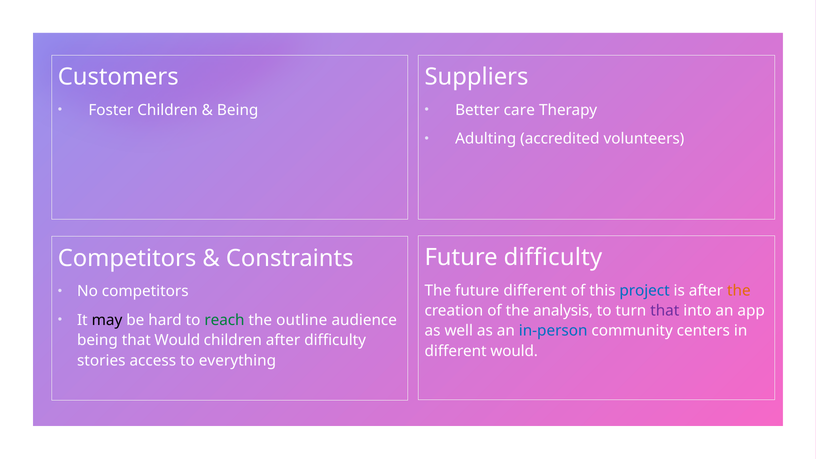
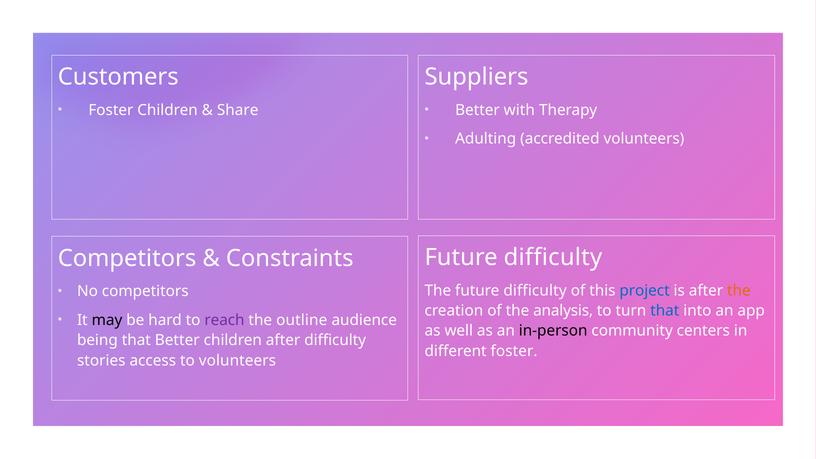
Being at (238, 110): Being -> Share
care: care -> with
The future different: different -> difficulty
that at (665, 311) colour: purple -> blue
reach colour: green -> purple
in-person colour: blue -> black
that Would: Would -> Better
different would: would -> foster
to everything: everything -> volunteers
